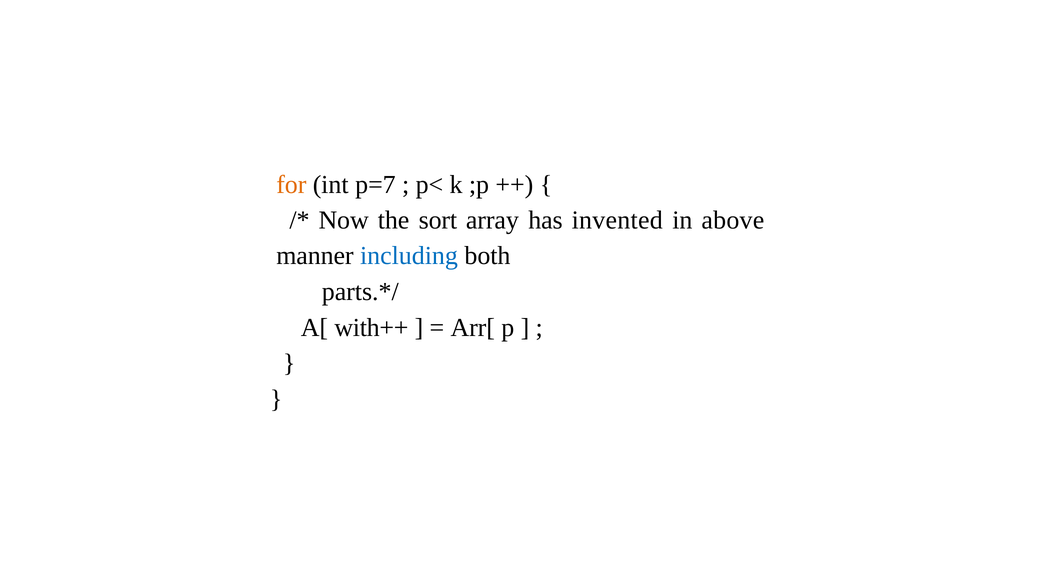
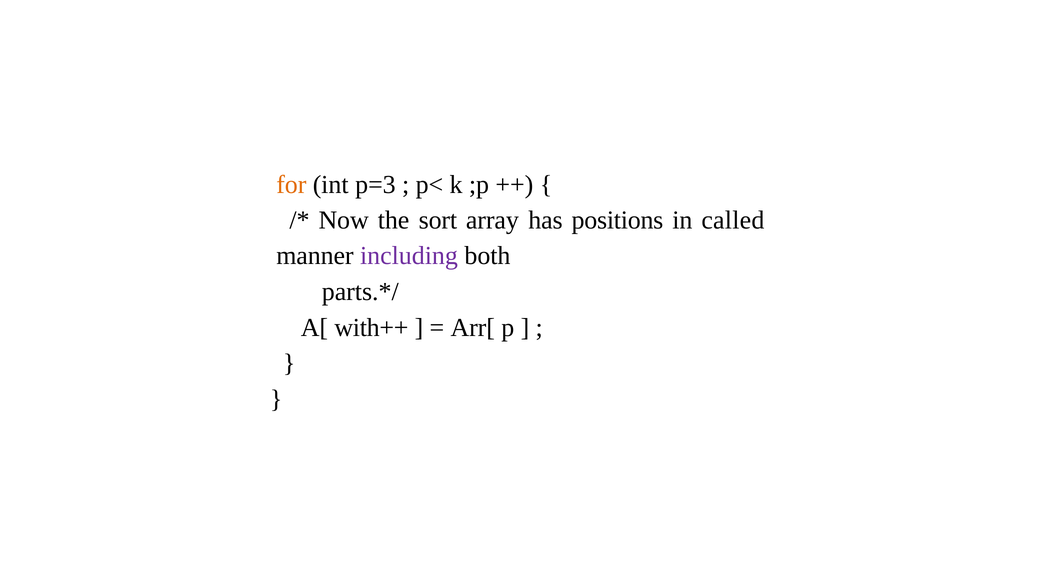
p=7: p=7 -> p=3
invented: invented -> positions
above: above -> called
including colour: blue -> purple
